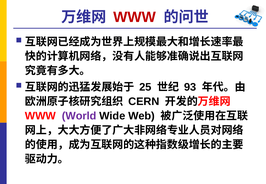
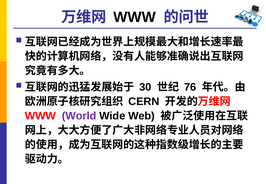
WWW at (135, 17) colour: red -> black
25: 25 -> 30
93: 93 -> 76
